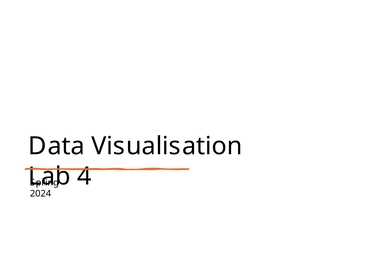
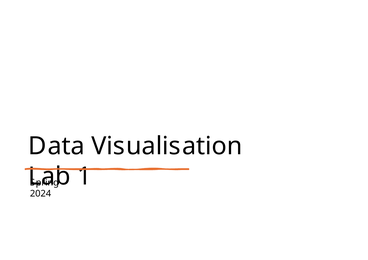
4: 4 -> 1
